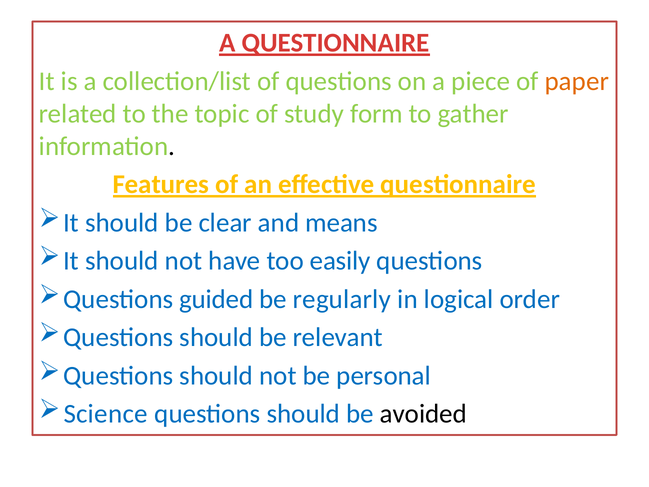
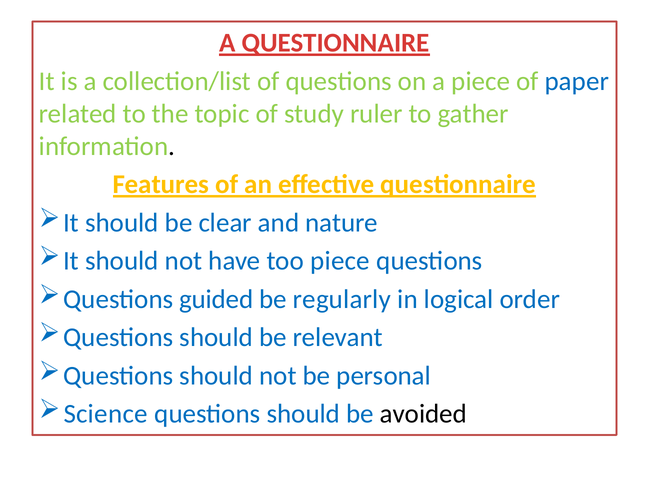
paper colour: orange -> blue
form: form -> ruler
means: means -> nature
too easily: easily -> piece
